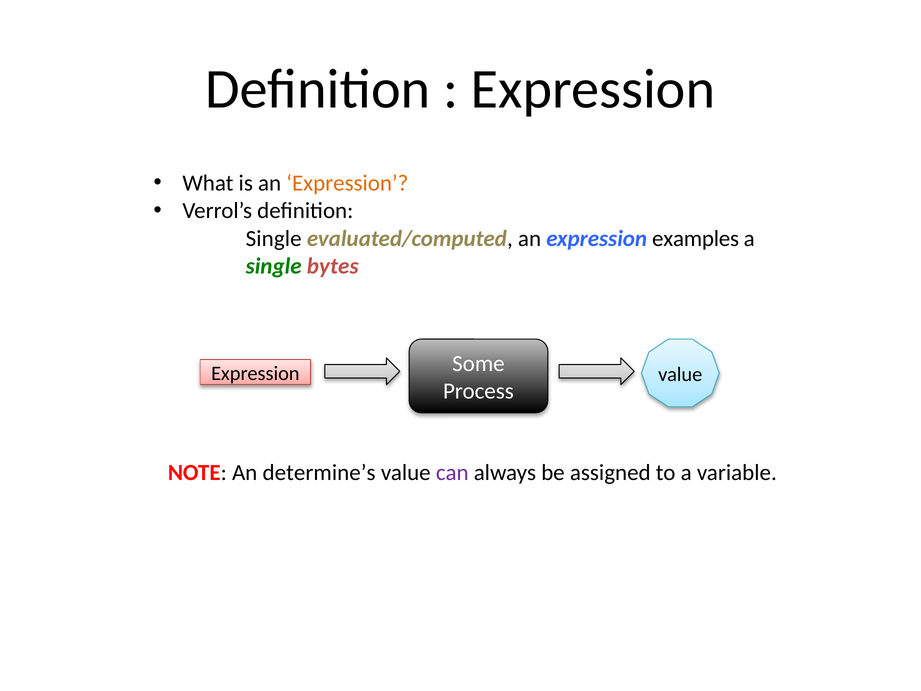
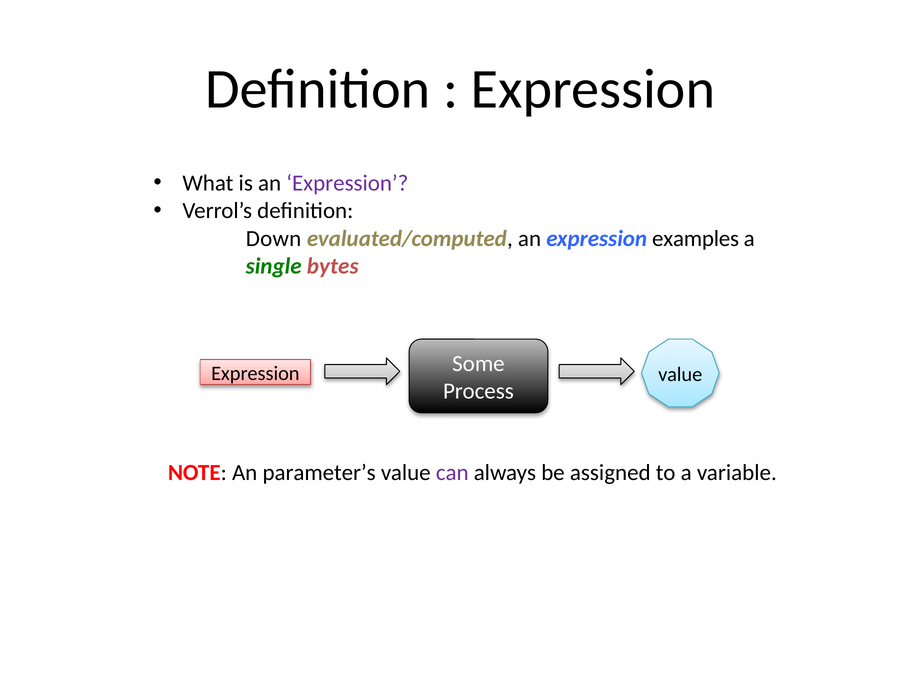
Expression at (347, 183) colour: orange -> purple
Single at (274, 238): Single -> Down
determine’s: determine’s -> parameter’s
